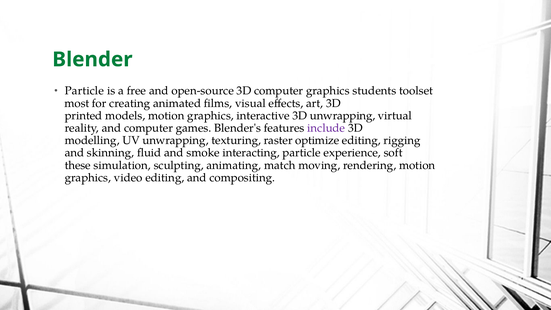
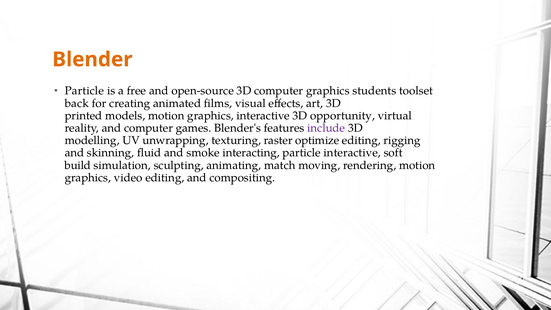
Blender colour: green -> orange
most: most -> back
3D unwrapping: unwrapping -> opportunity
particle experience: experience -> interactive
these: these -> build
